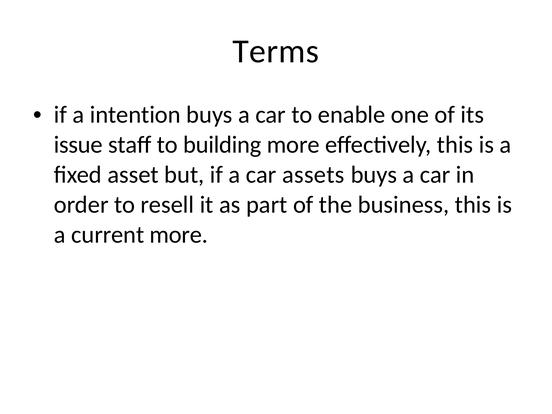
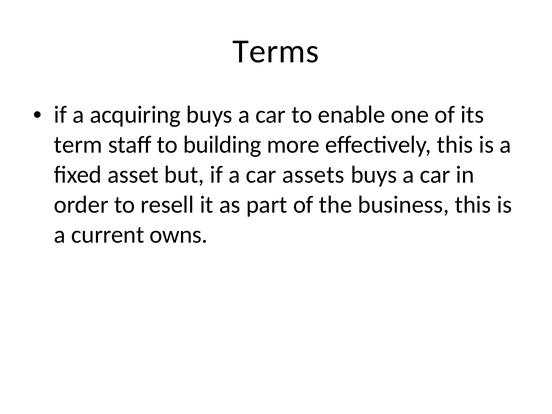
intention: intention -> acquiring
issue: issue -> term
current more: more -> owns
